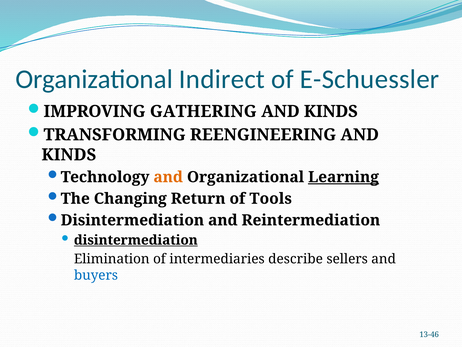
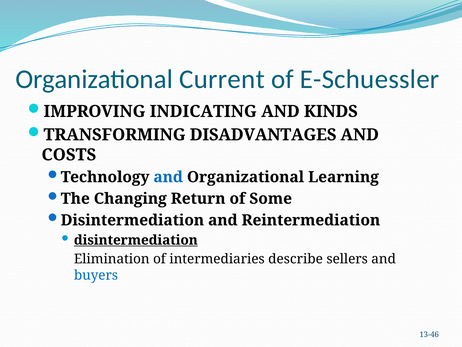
Indirect: Indirect -> Current
GATHERING: GATHERING -> INDICATING
REENGINEERING: REENGINEERING -> DISADVANTAGES
KINDS at (69, 155): KINDS -> COSTS
and at (168, 177) colour: orange -> blue
Learning underline: present -> none
Tools: Tools -> Some
